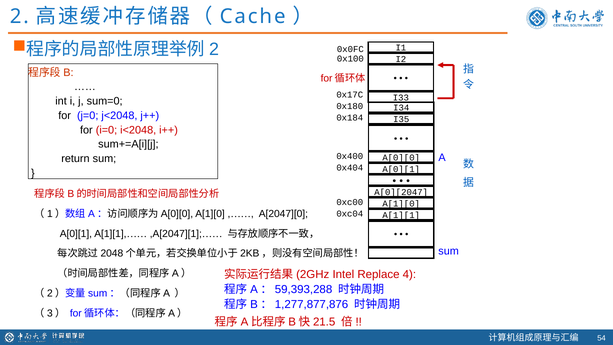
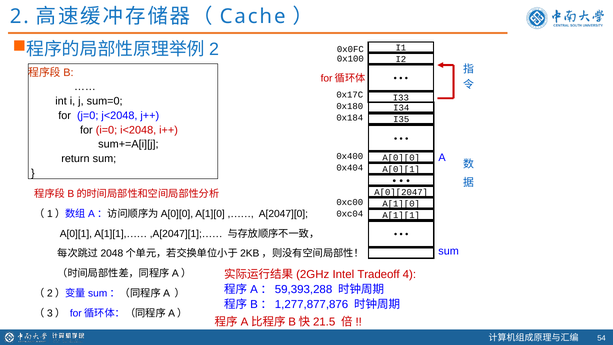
Replace: Replace -> Tradeoff
